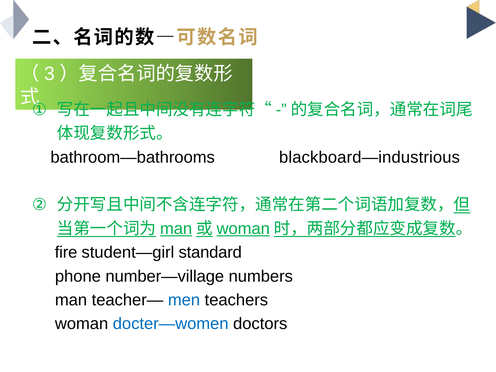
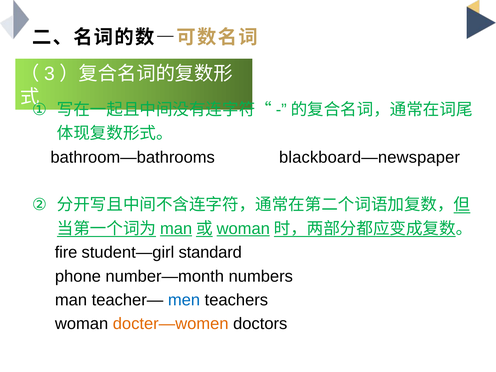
blackboard—industrious: blackboard—industrious -> blackboard—newspaper
number—village: number—village -> number—month
docter—women colour: blue -> orange
